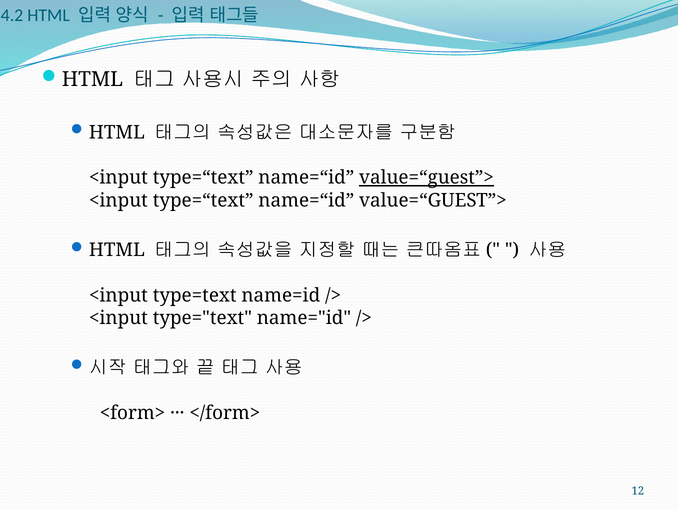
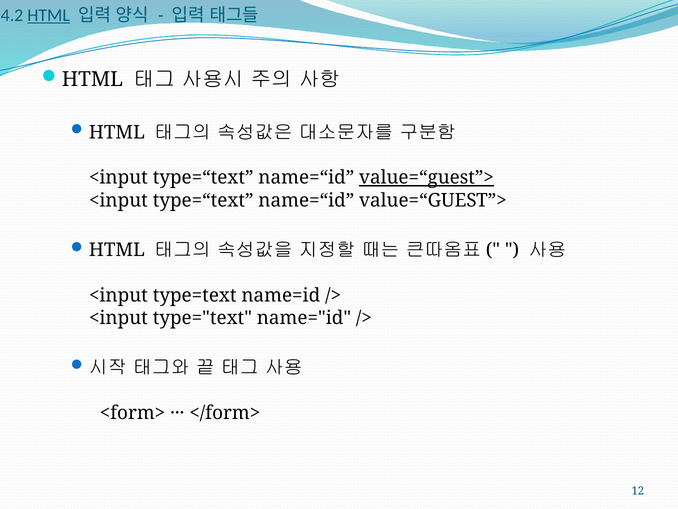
HTML at (49, 15) underline: none -> present
